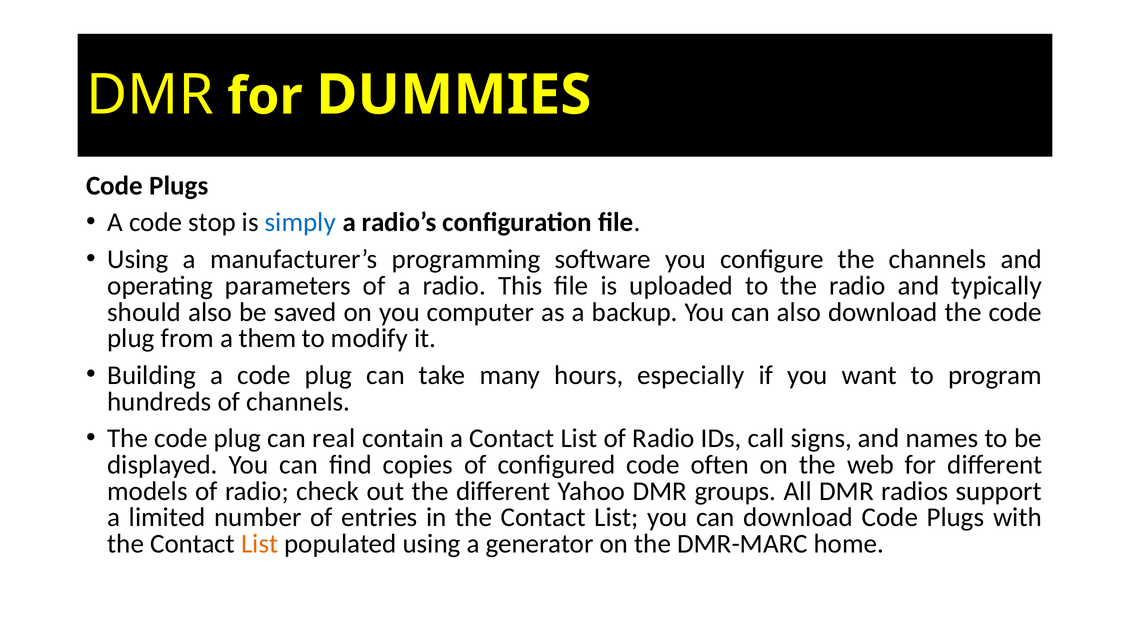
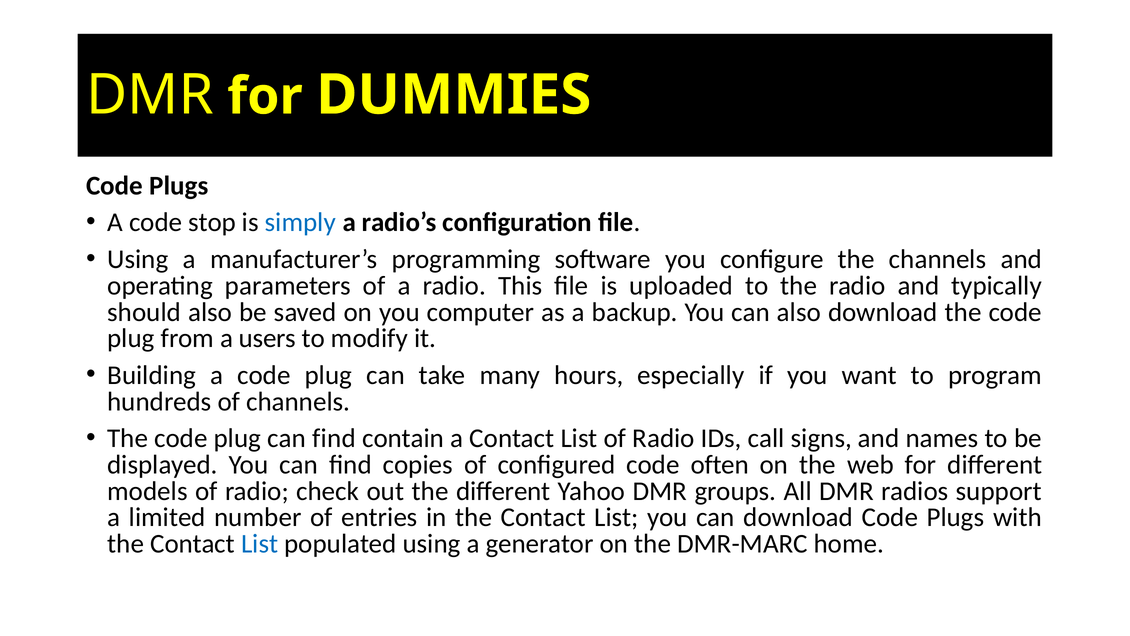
them: them -> users
plug can real: real -> find
List at (260, 543) colour: orange -> blue
